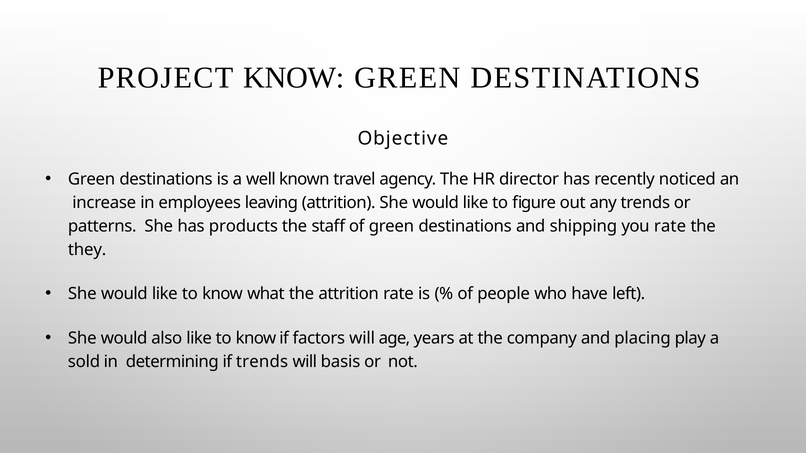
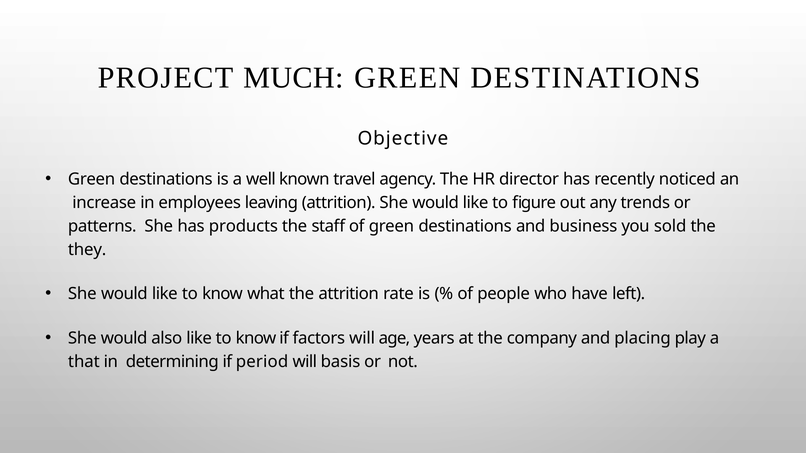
PROJECT KNOW: KNOW -> MUCH
shipping: shipping -> business
you rate: rate -> sold
sold: sold -> that
if trends: trends -> period
